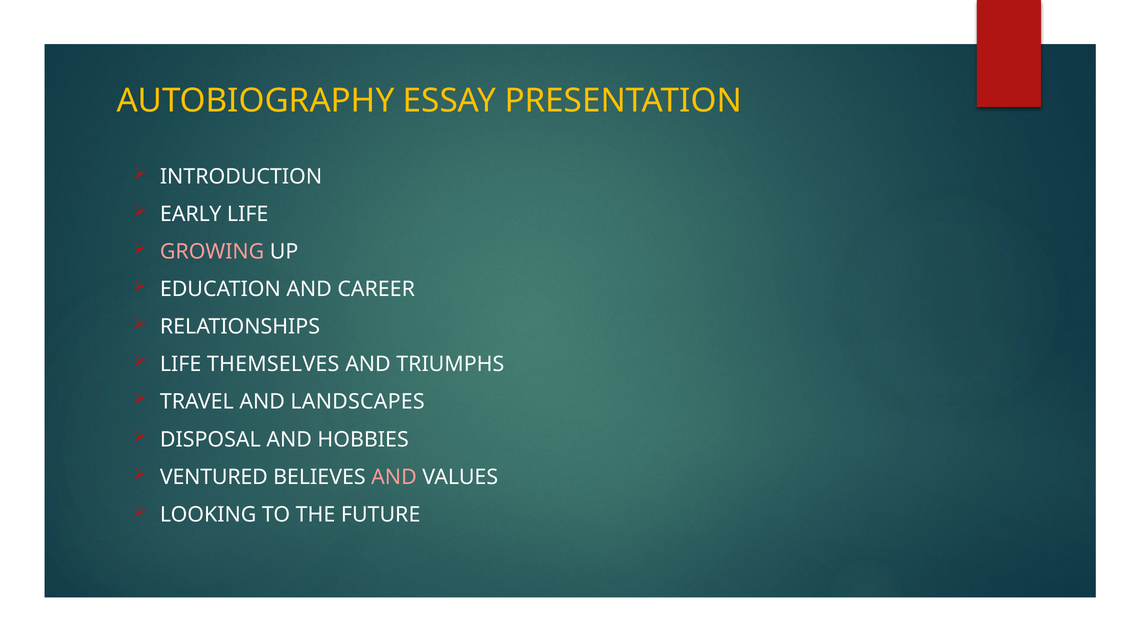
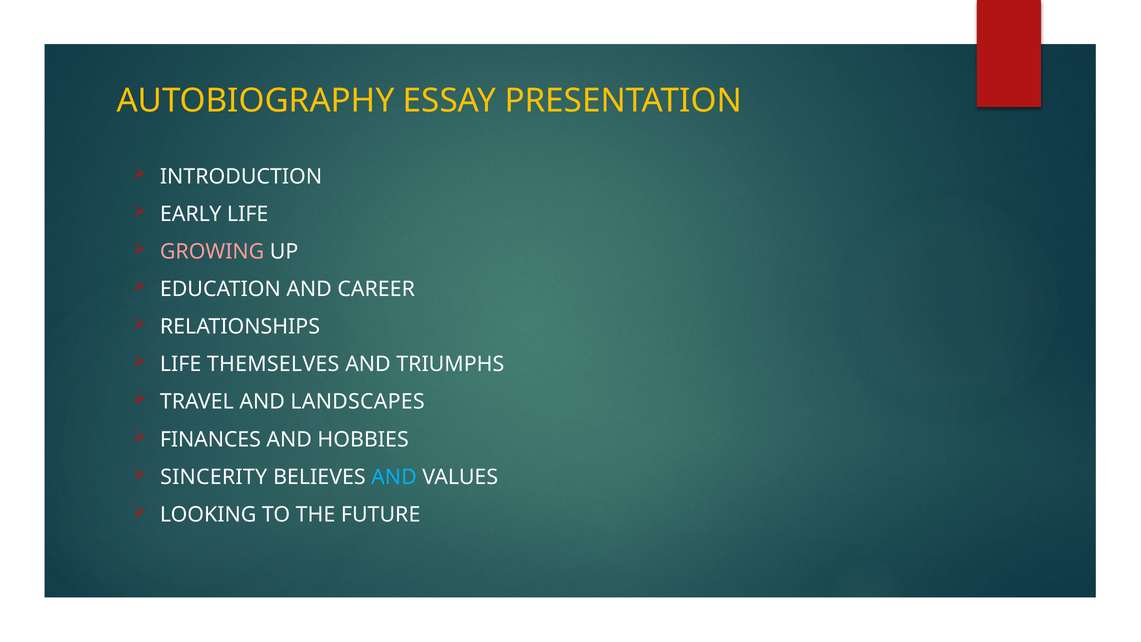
DISPOSAL: DISPOSAL -> FINANCES
VENTURED: VENTURED -> SINCERITY
AND at (394, 477) colour: pink -> light blue
